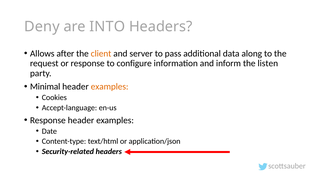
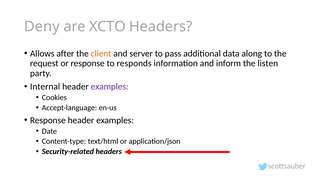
INTO: INTO -> XCTO
configure: configure -> responds
Minimal: Minimal -> Internal
examples at (110, 87) colour: orange -> purple
